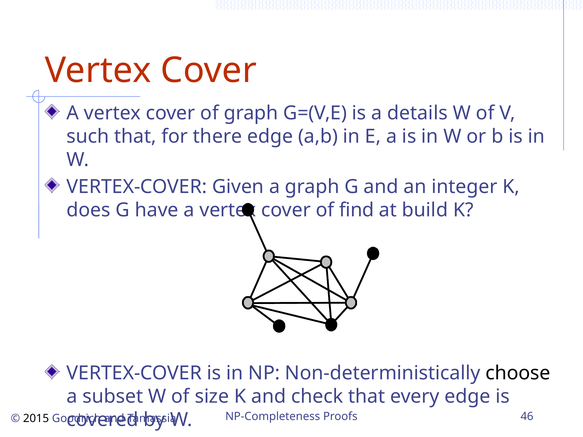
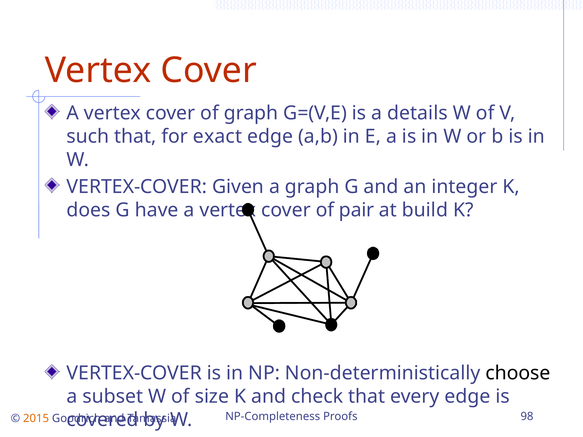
there: there -> exact
find: find -> pair
46: 46 -> 98
2015 colour: black -> orange
